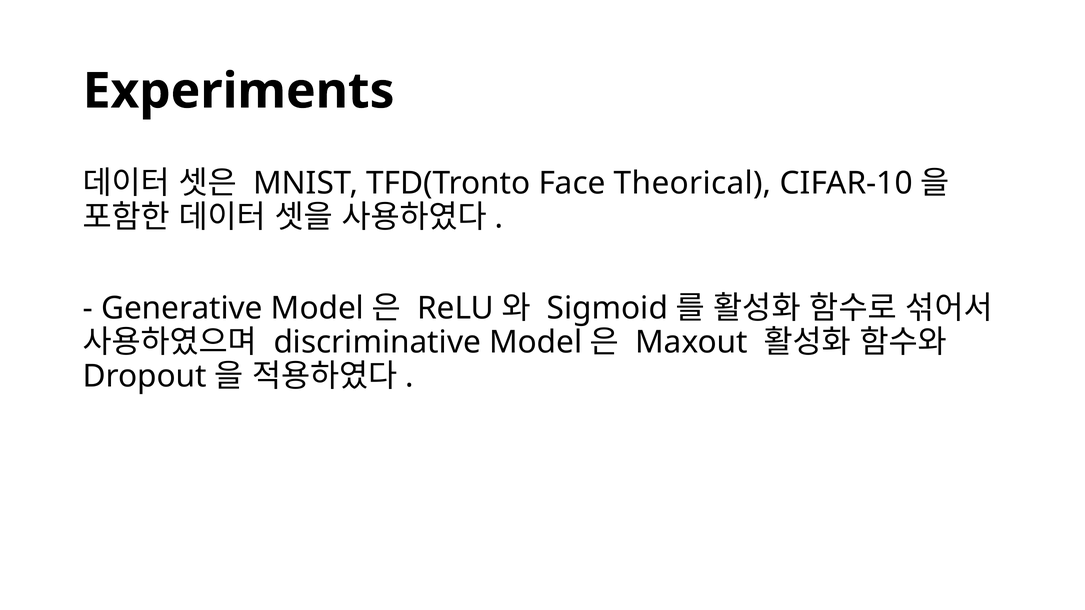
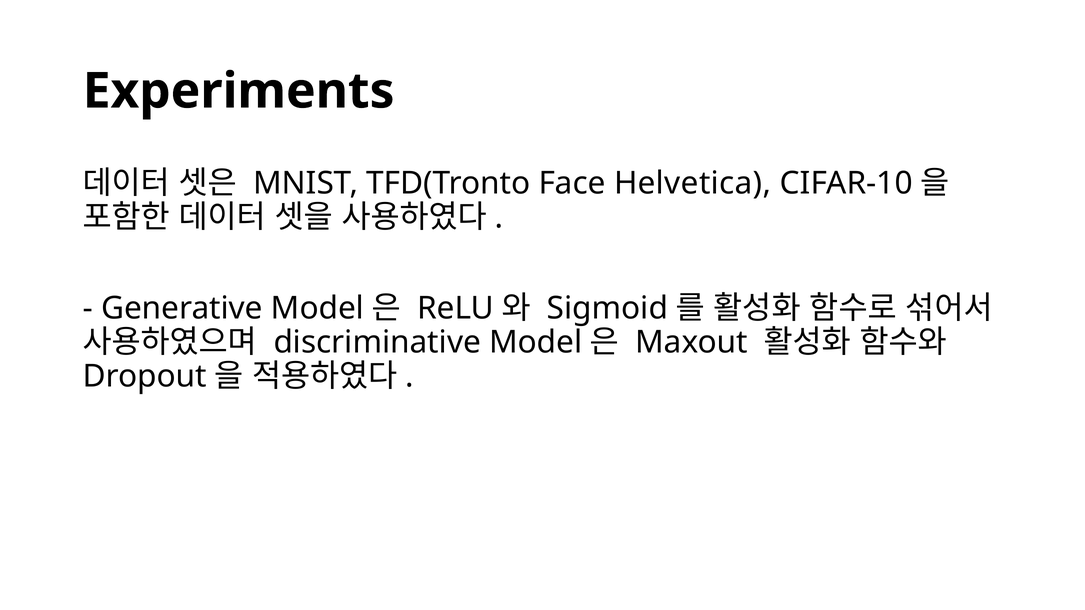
Theorical: Theorical -> Helvetica
